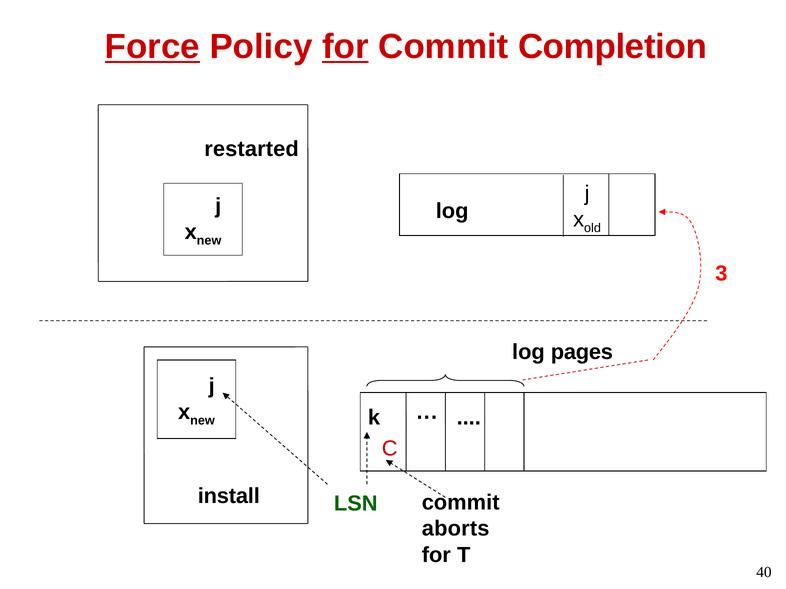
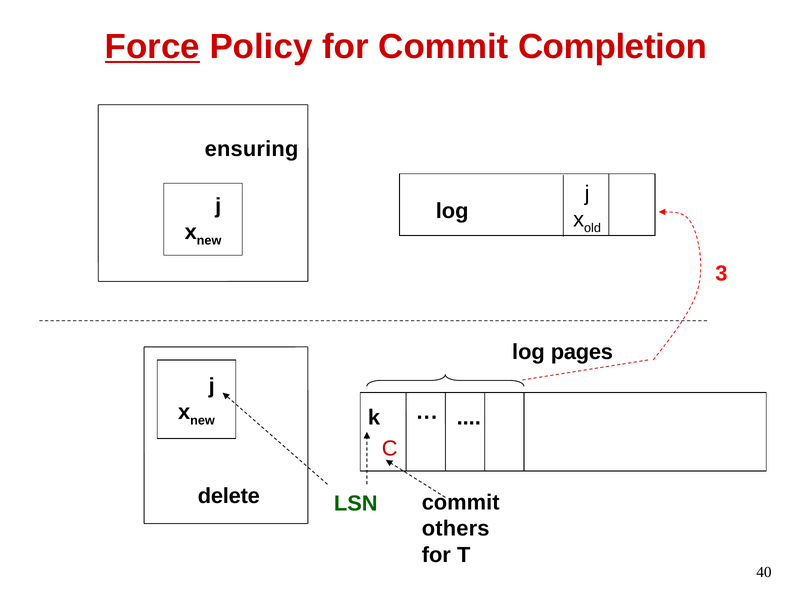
for at (345, 47) underline: present -> none
restarted: restarted -> ensuring
install: install -> delete
aborts: aborts -> others
